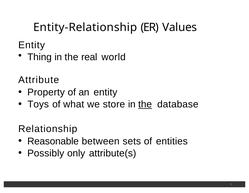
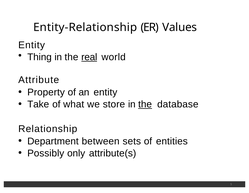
real underline: none -> present
Toys: Toys -> Take
Reasonable: Reasonable -> Department
